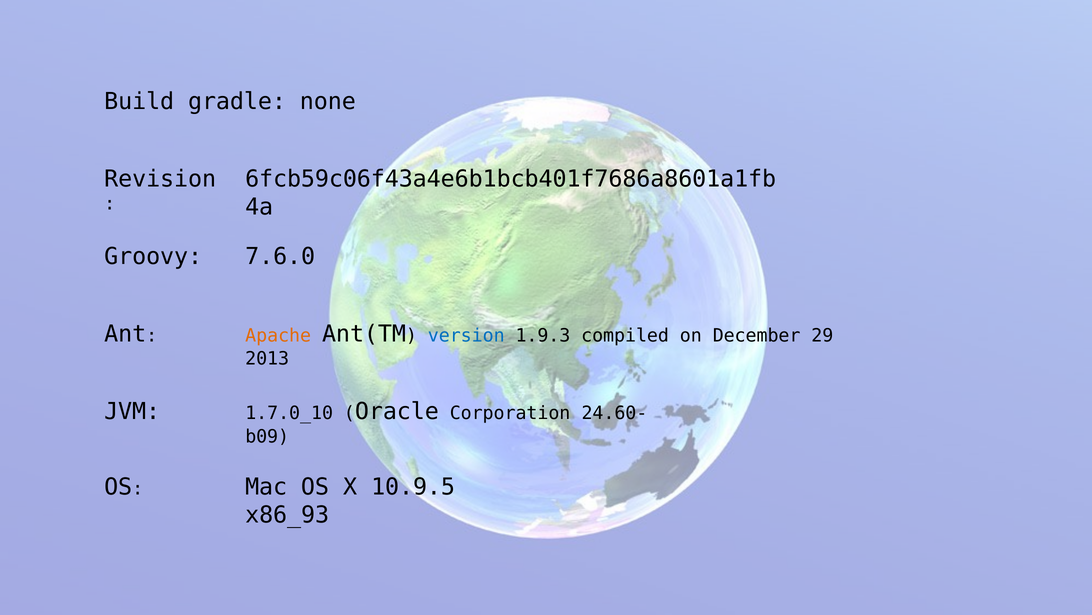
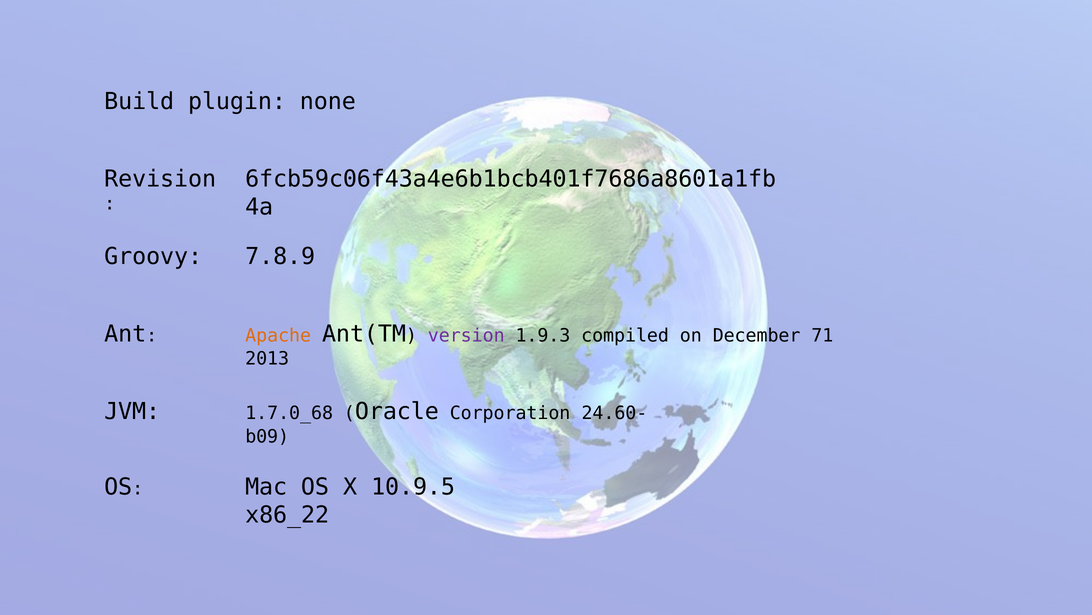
gradle: gradle -> plugin
7.6.0: 7.6.0 -> 7.8.9
version colour: blue -> purple
29: 29 -> 71
1.7.0_10: 1.7.0_10 -> 1.7.0_68
x86_93: x86_93 -> x86_22
